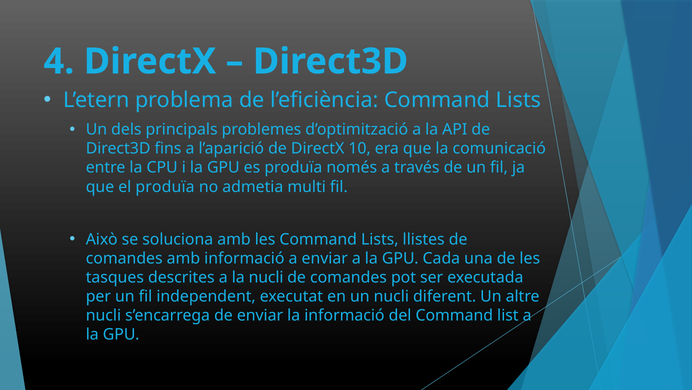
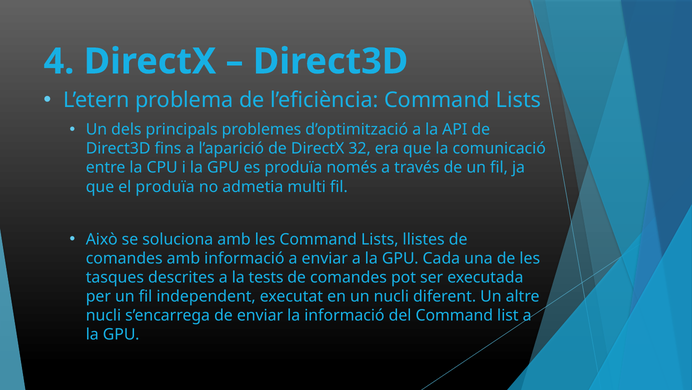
10: 10 -> 32
la nucli: nucli -> tests
